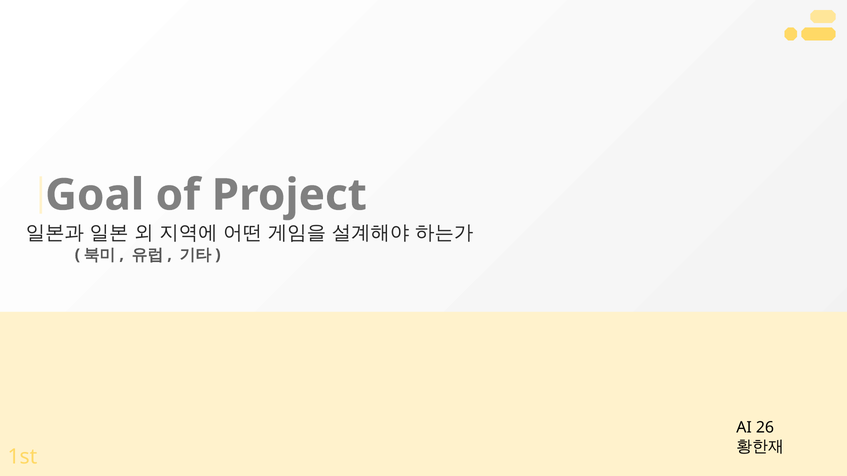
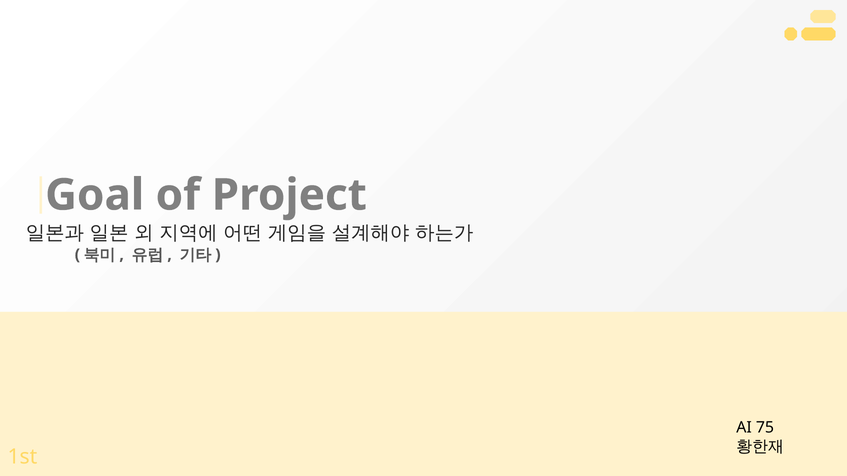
26: 26 -> 75
